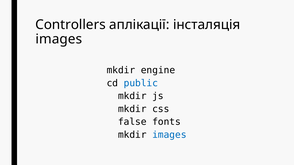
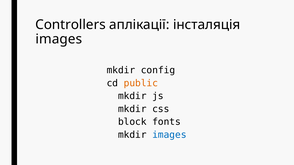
engine: engine -> config
public colour: blue -> orange
false: false -> block
